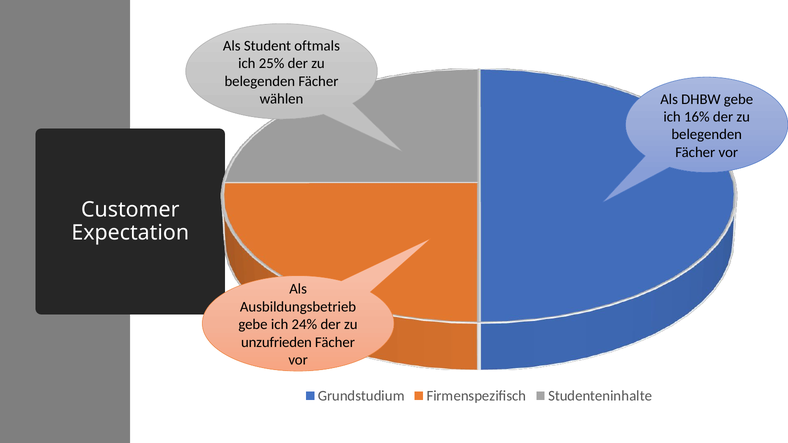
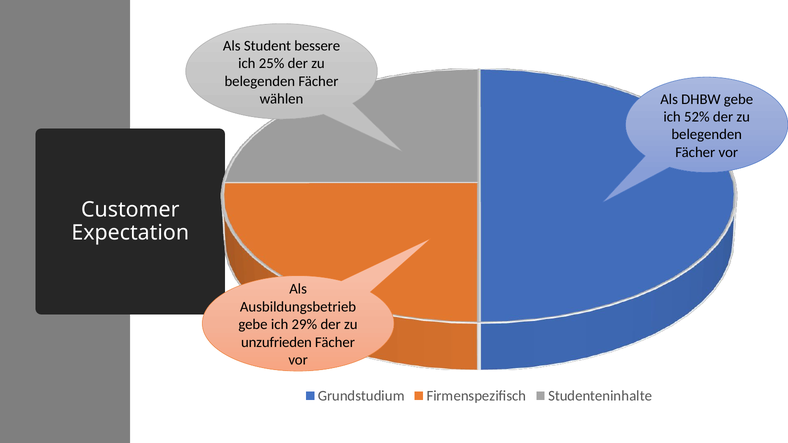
oftmals: oftmals -> bessere
16%: 16% -> 52%
24%: 24% -> 29%
